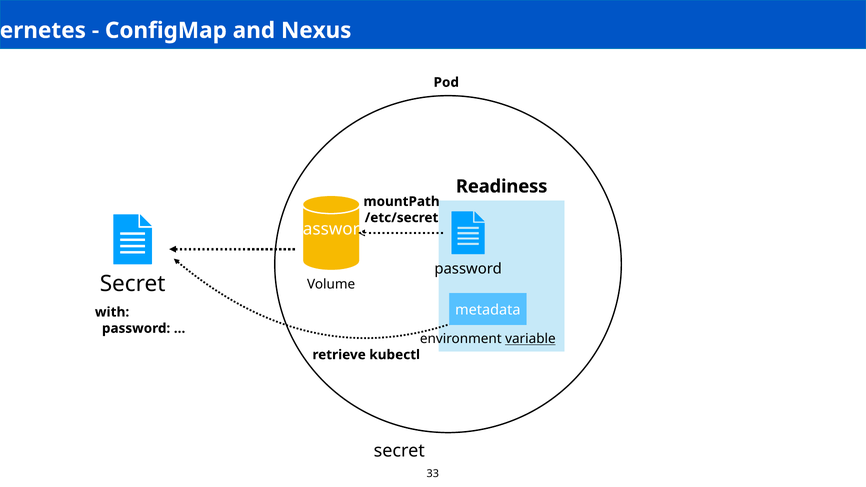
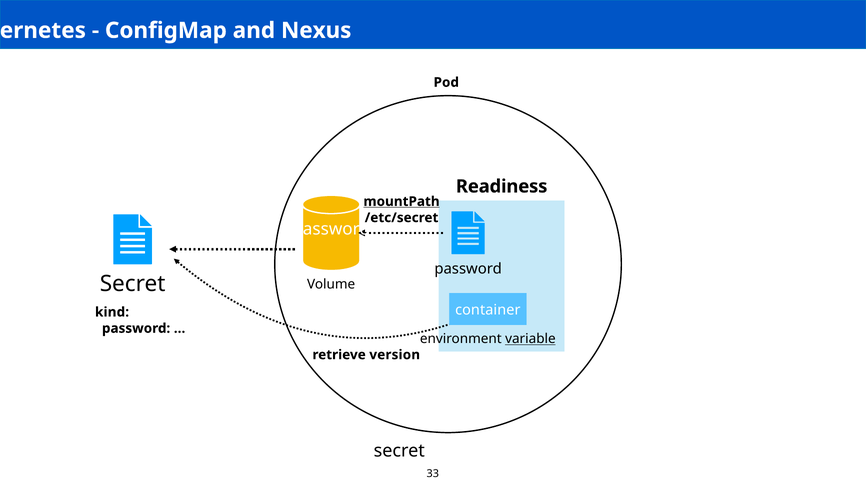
mountPath underline: none -> present
metadata: metadata -> container
with: with -> kind
kubectl: kubectl -> version
